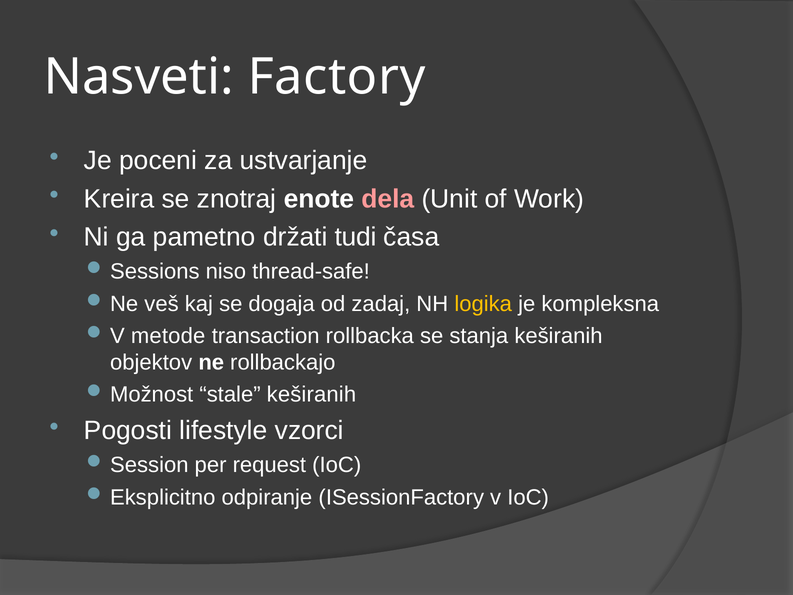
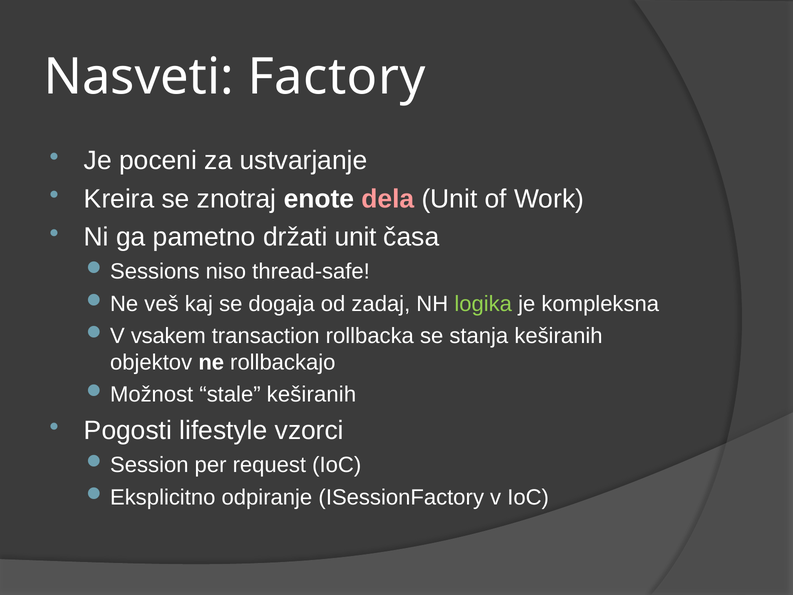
držati tudi: tudi -> unit
logika colour: yellow -> light green
metode: metode -> vsakem
